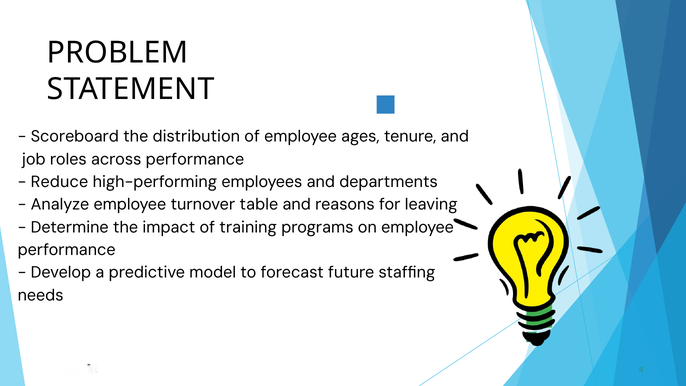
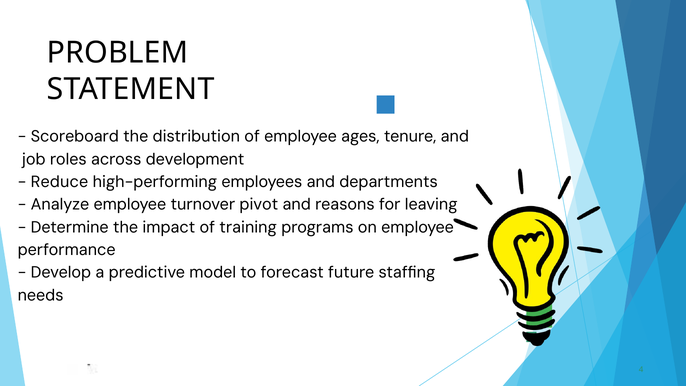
across performance: performance -> development
table: table -> pivot
